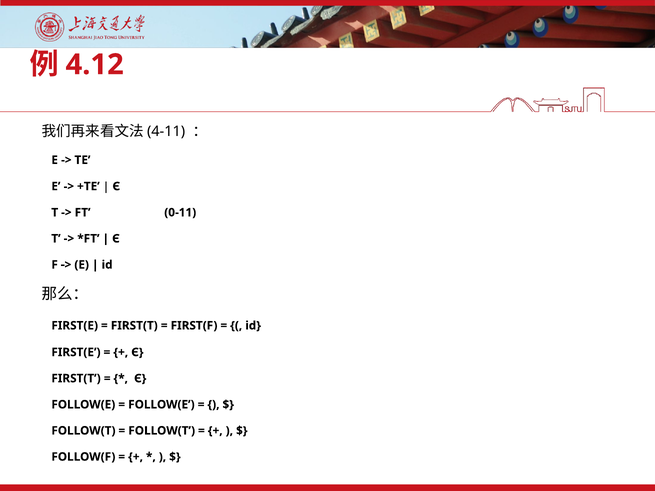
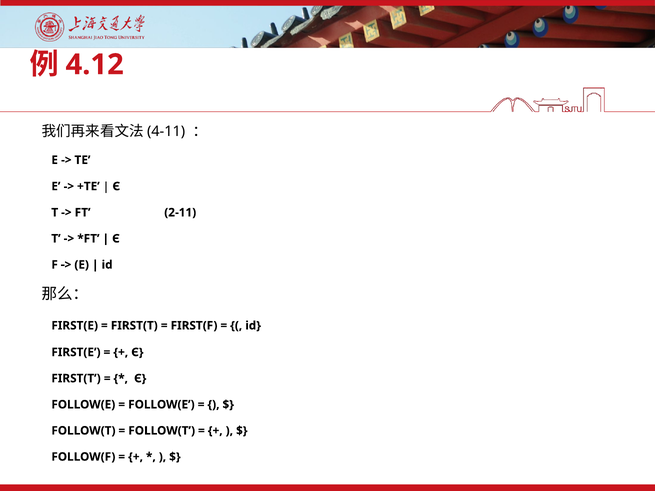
0-11: 0-11 -> 2-11
